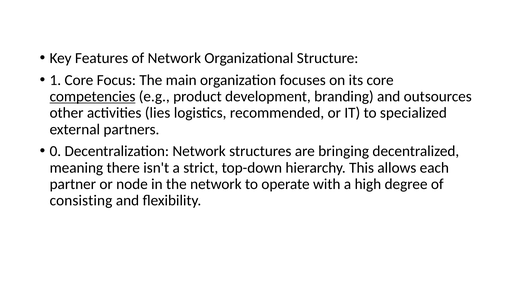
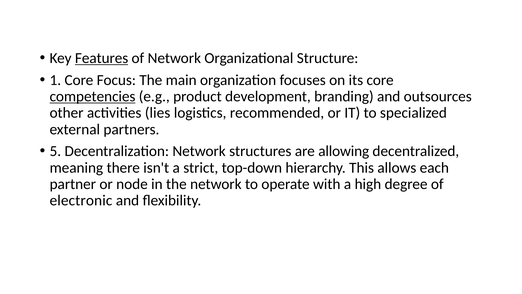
Features underline: none -> present
0: 0 -> 5
bringing: bringing -> allowing
consisting: consisting -> electronic
